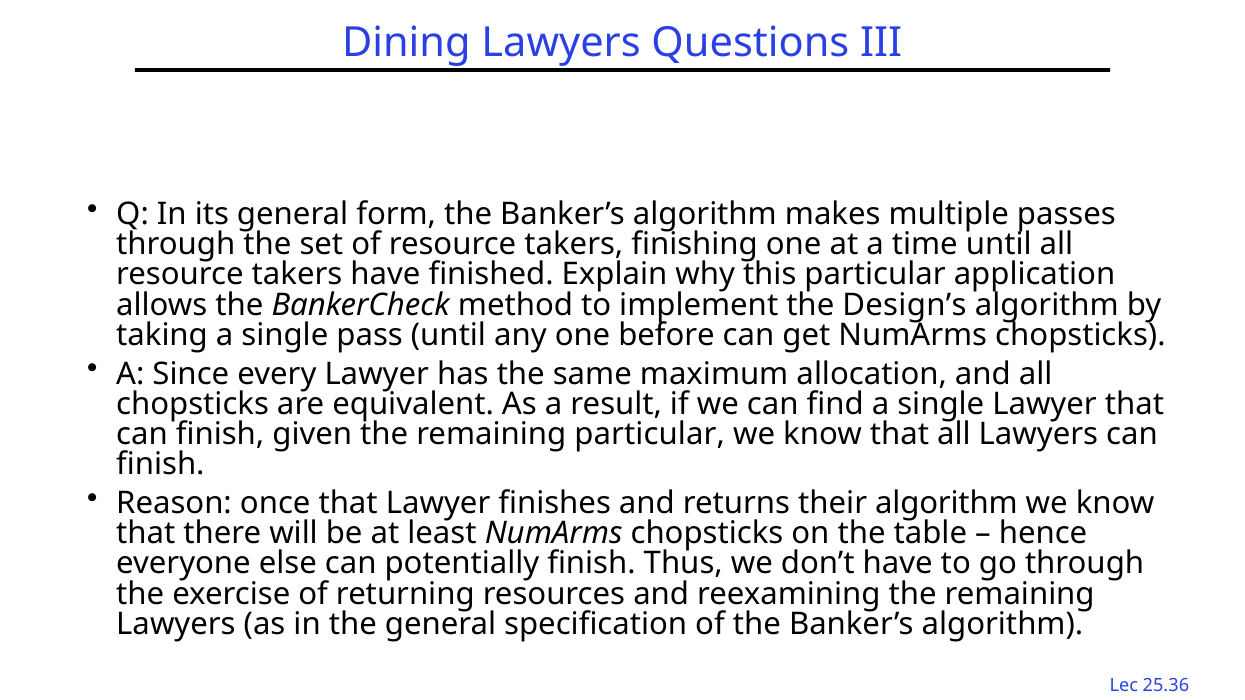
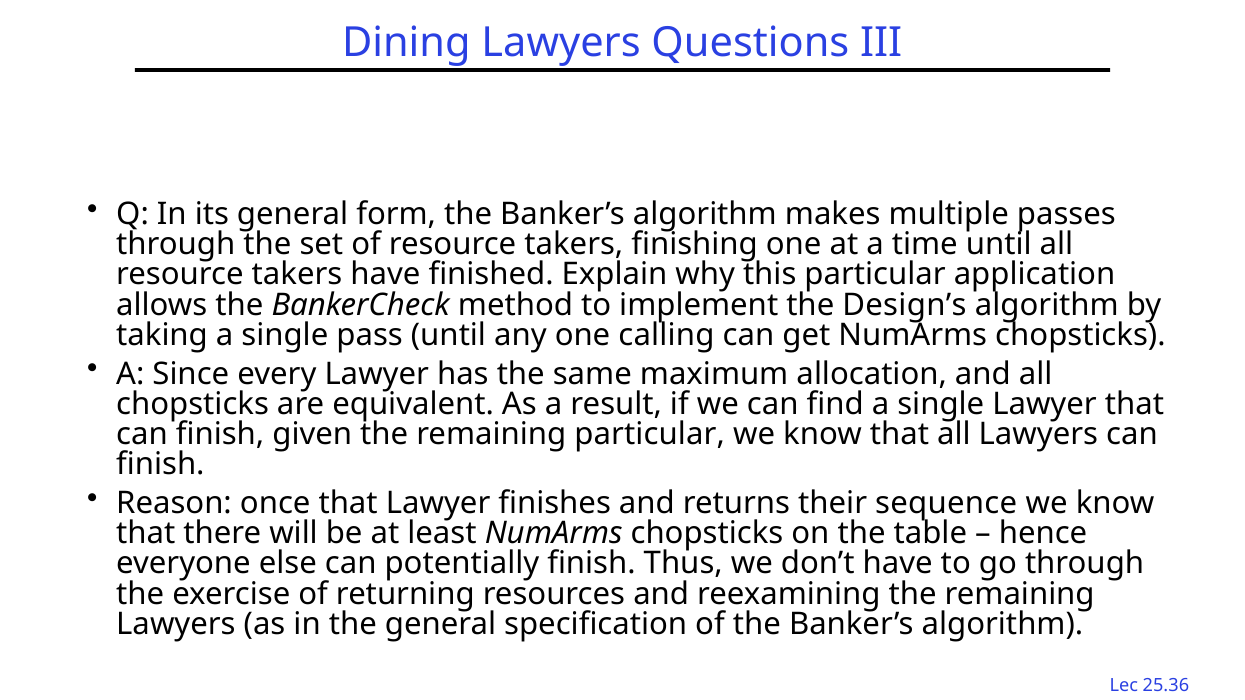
before: before -> calling
their algorithm: algorithm -> sequence
